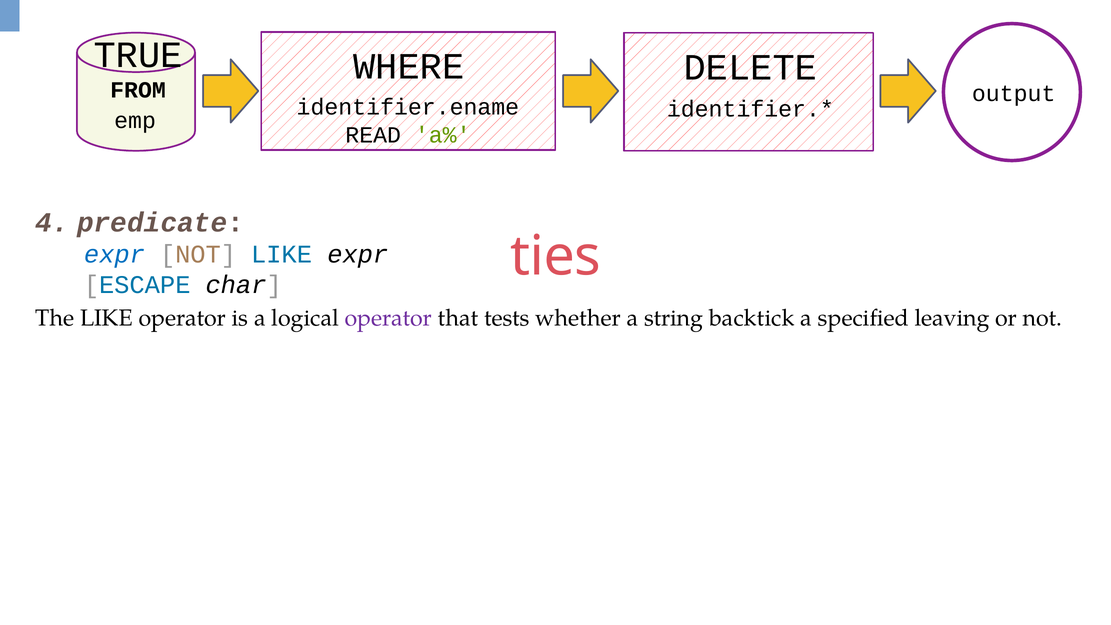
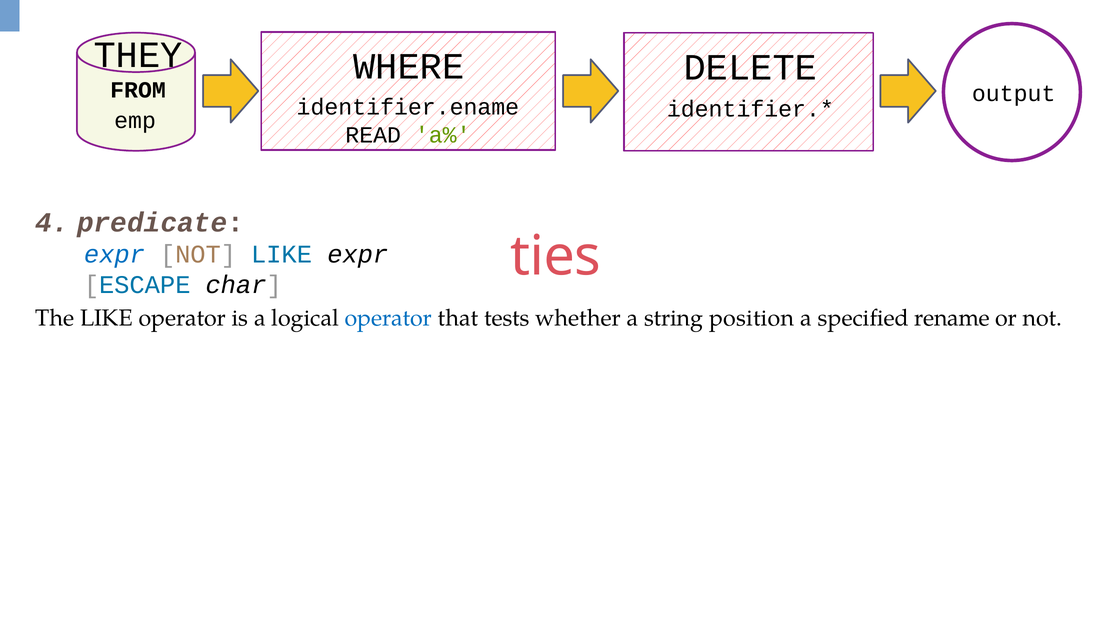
TRUE: TRUE -> THEY
operator at (388, 318) colour: purple -> blue
backtick: backtick -> position
leaving: leaving -> rename
